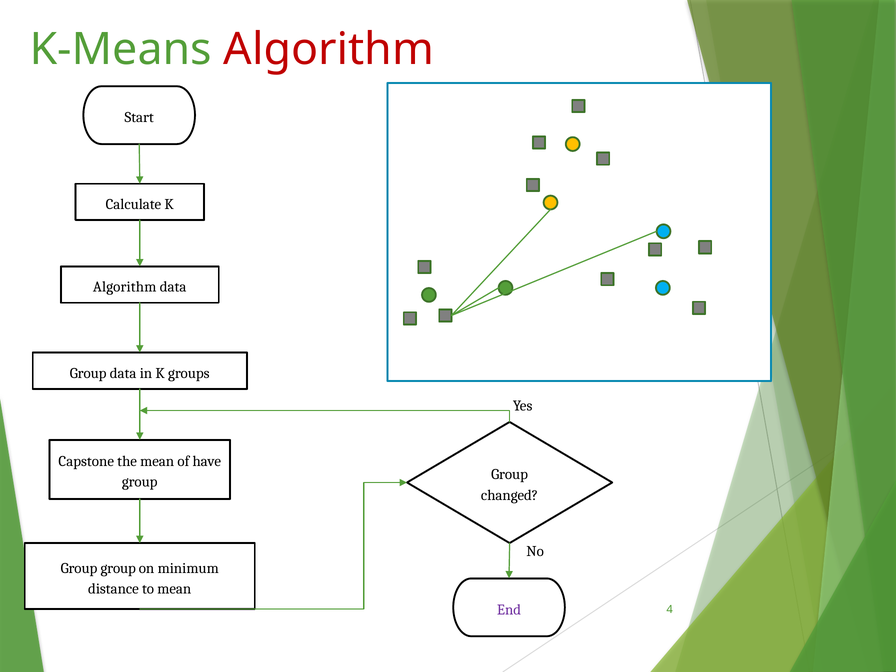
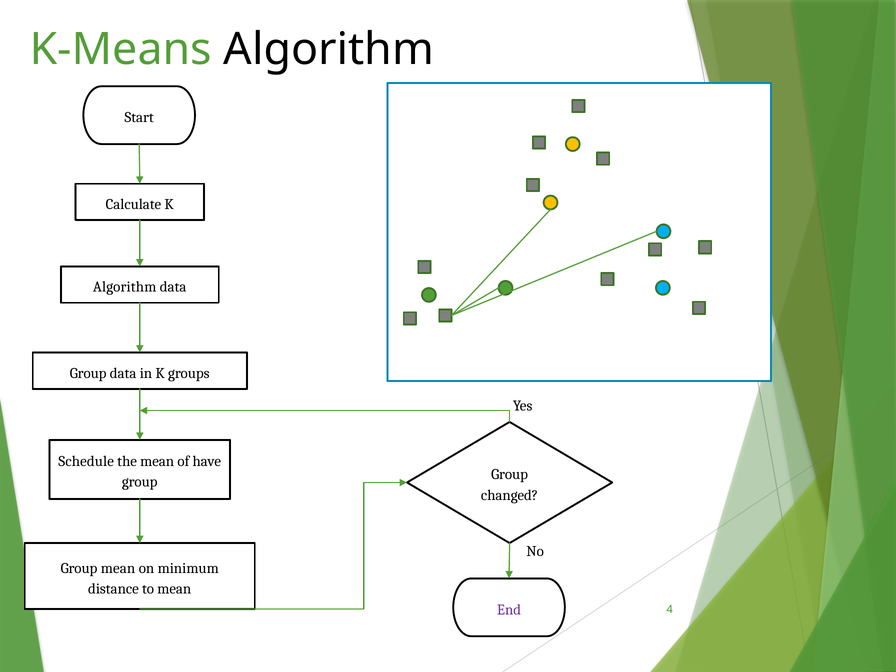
Algorithm at (329, 49) colour: red -> black
Capstone: Capstone -> Schedule
group at (118, 568): group -> mean
